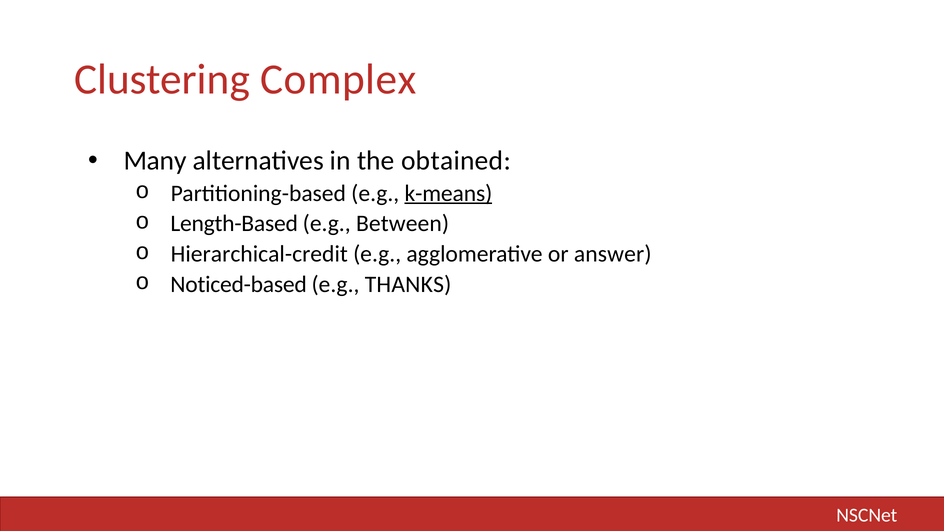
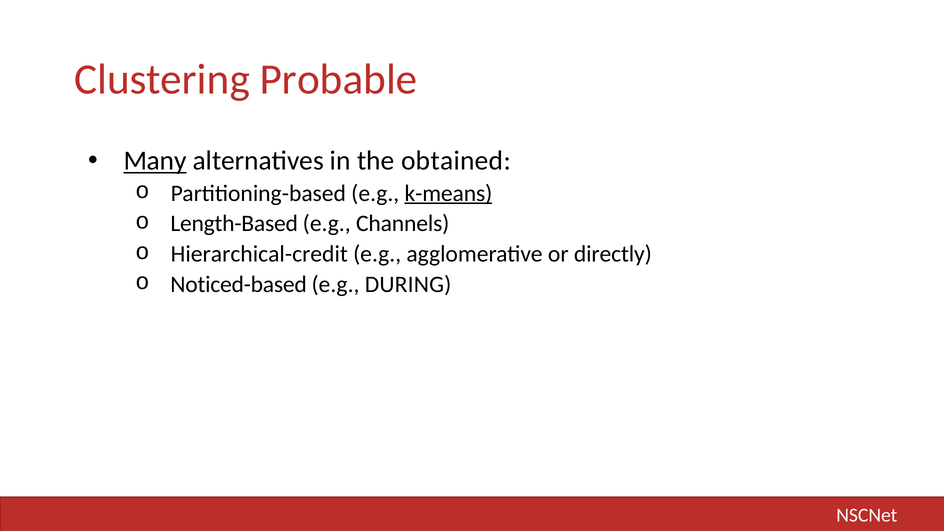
Complex: Complex -> Probable
Many underline: none -> present
Between: Between -> Channels
answer: answer -> directly
THANKS: THANKS -> DURING
